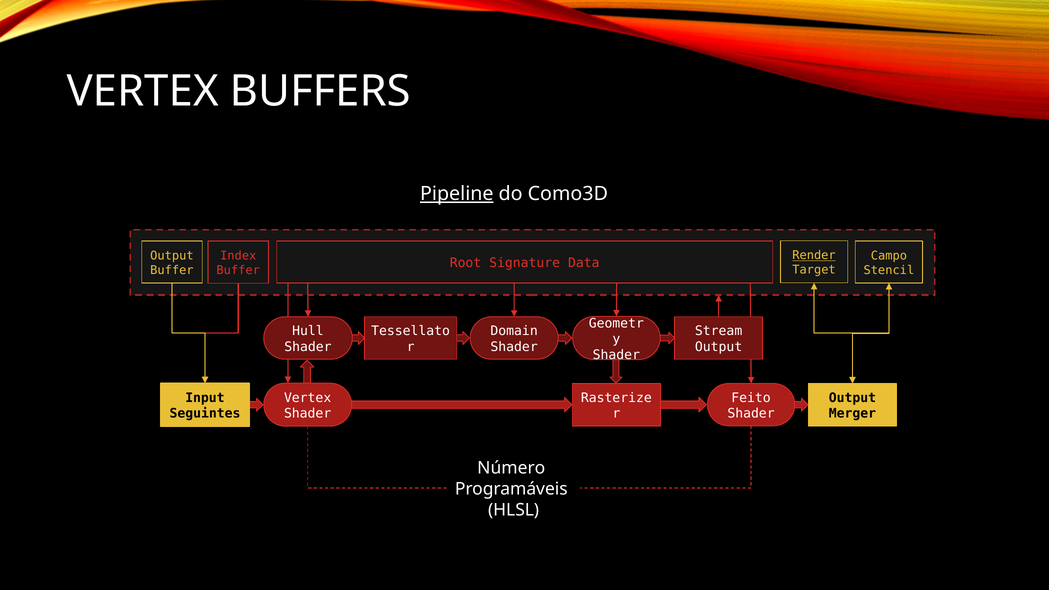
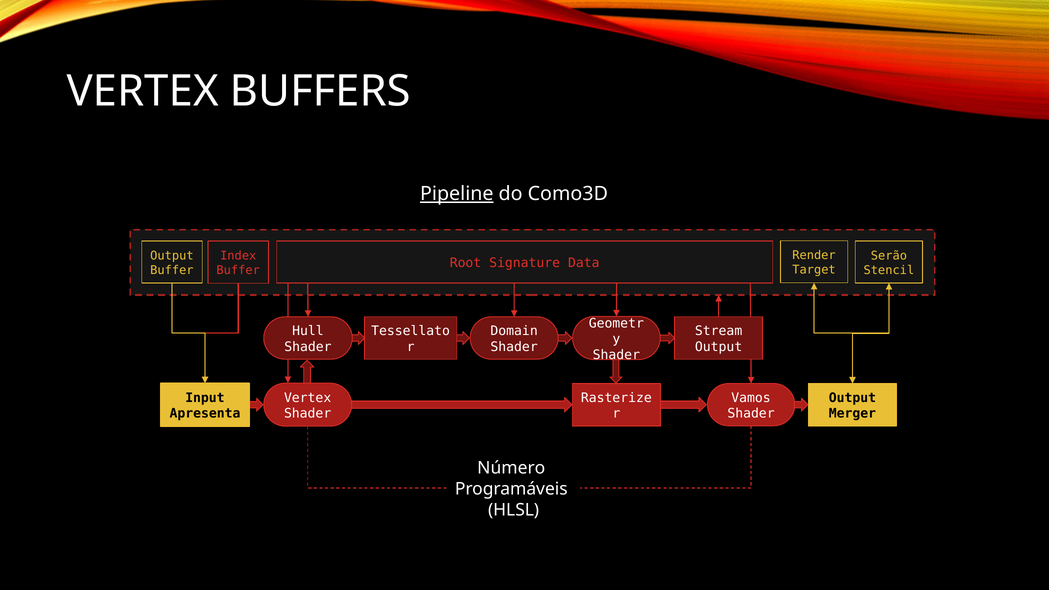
Render underline: present -> none
Campo: Campo -> Serão
Feito: Feito -> Vamos
Seguintes: Seguintes -> Apresenta
